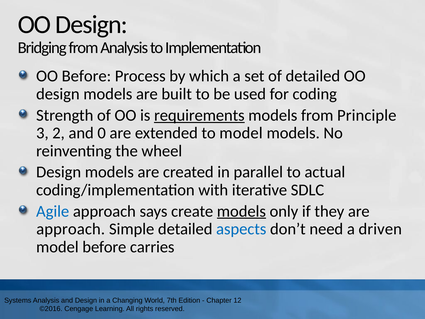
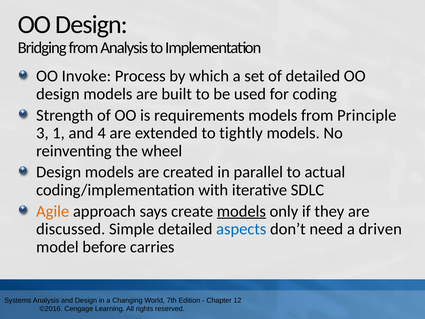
OO Before: Before -> Invoke
requirements underline: present -> none
2: 2 -> 1
0: 0 -> 4
to model: model -> tightly
Agile colour: blue -> orange
approach at (71, 229): approach -> discussed
